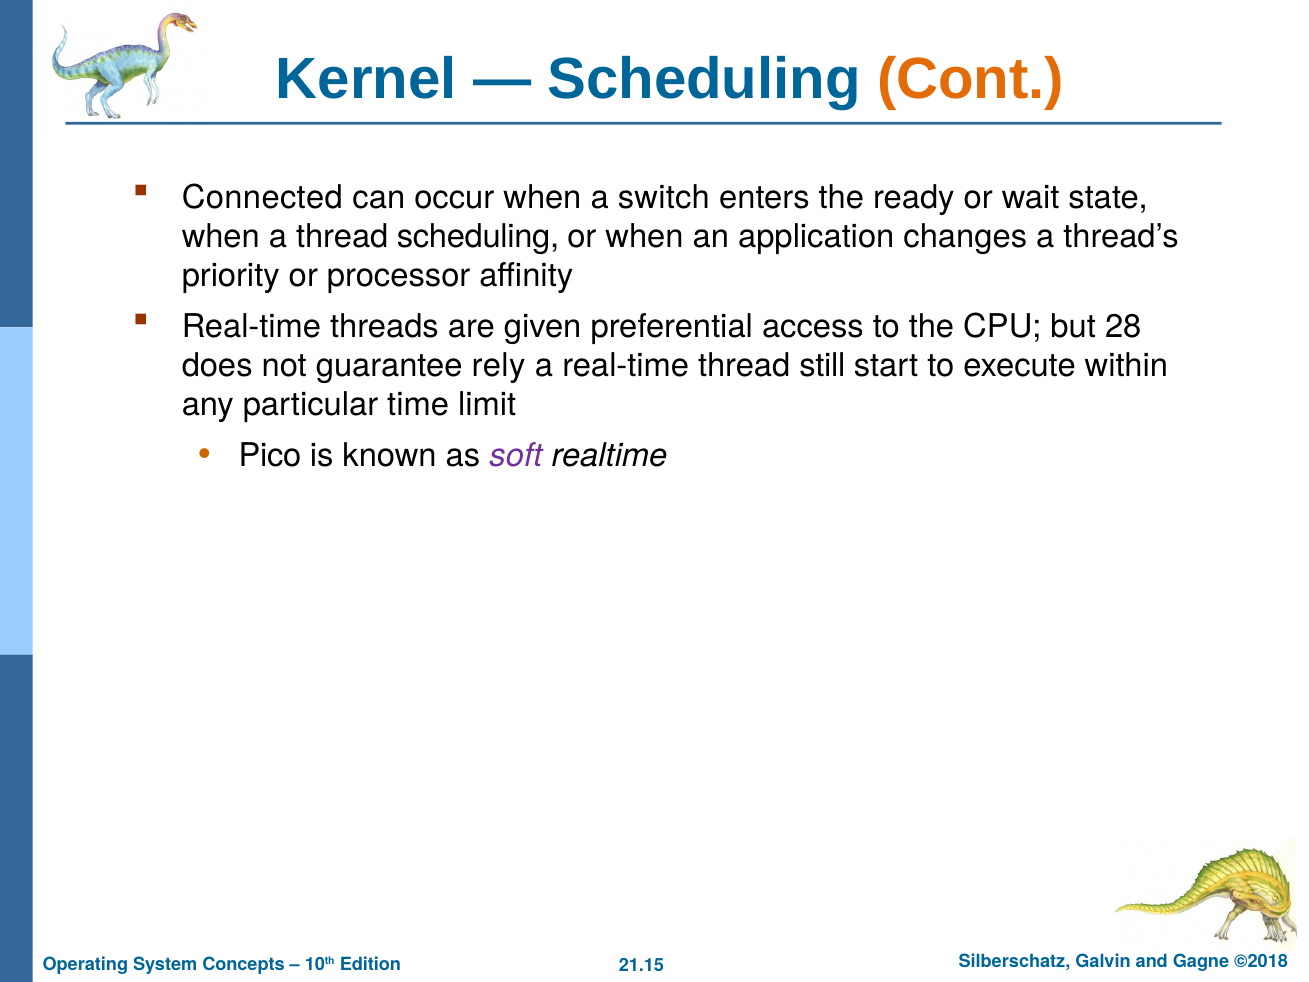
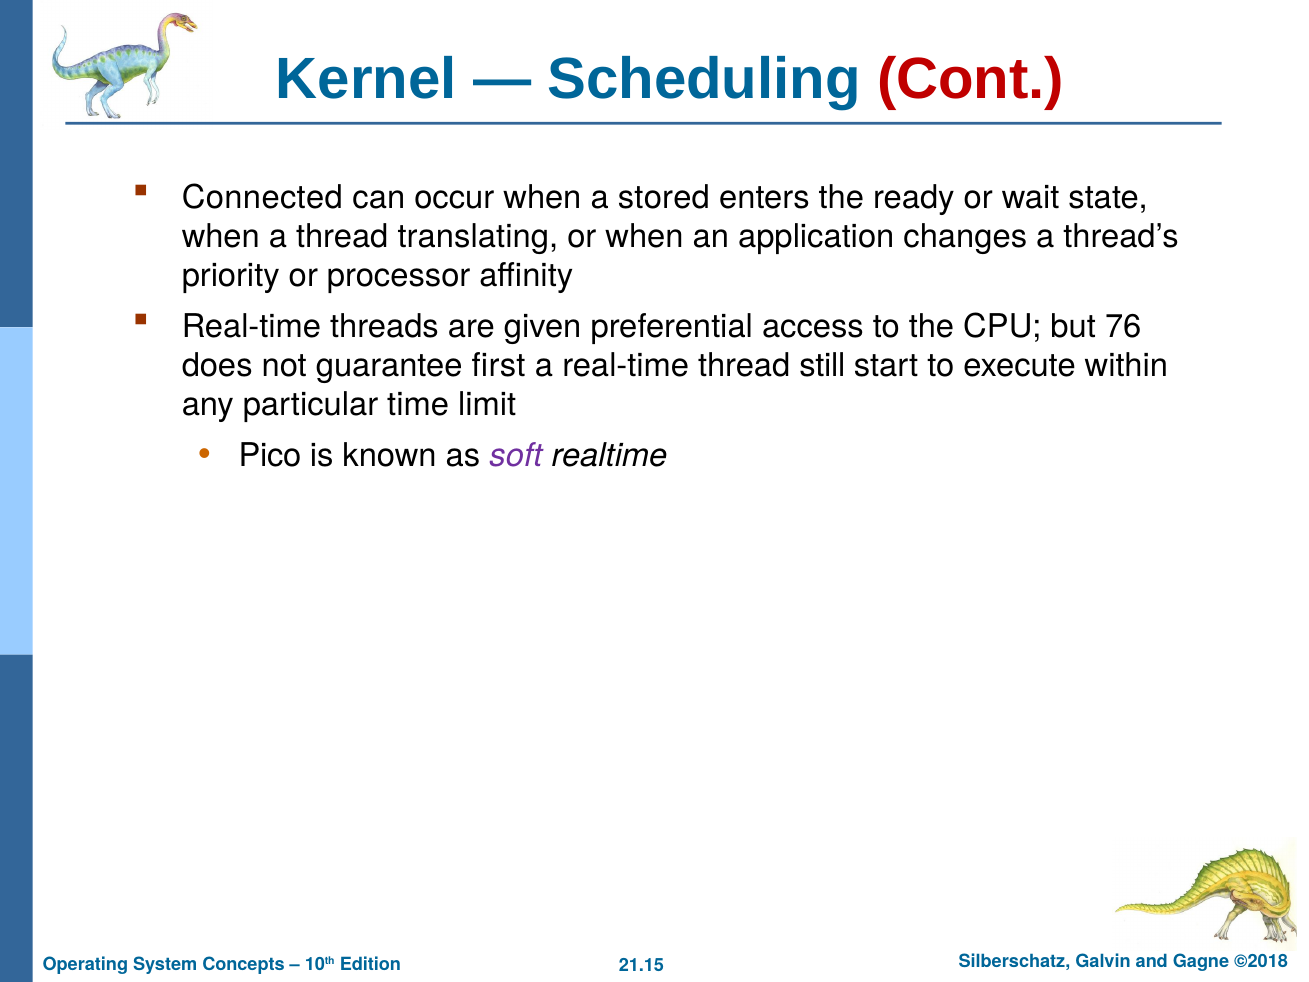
Cont colour: orange -> red
switch: switch -> stored
thread scheduling: scheduling -> translating
28: 28 -> 76
rely: rely -> first
